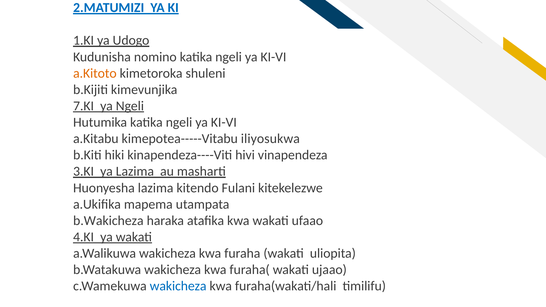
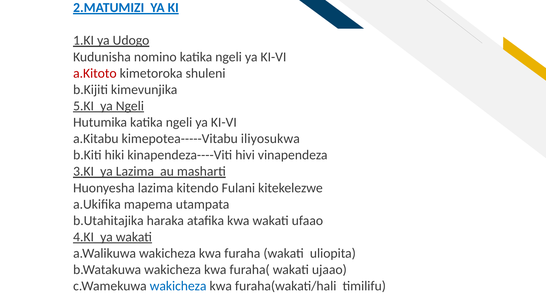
a.Kitoto colour: orange -> red
7.KI: 7.KI -> 5.KI
b.Wakicheza: b.Wakicheza -> b.Utahitajika
